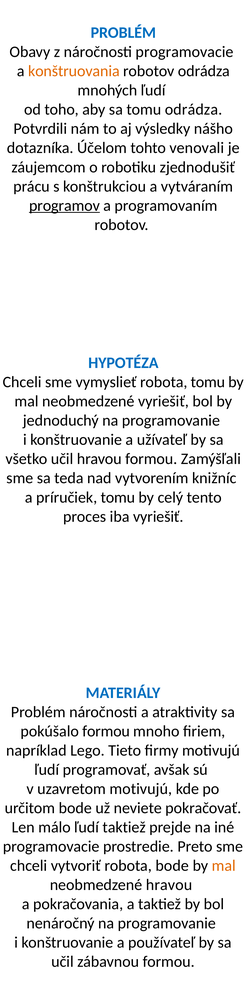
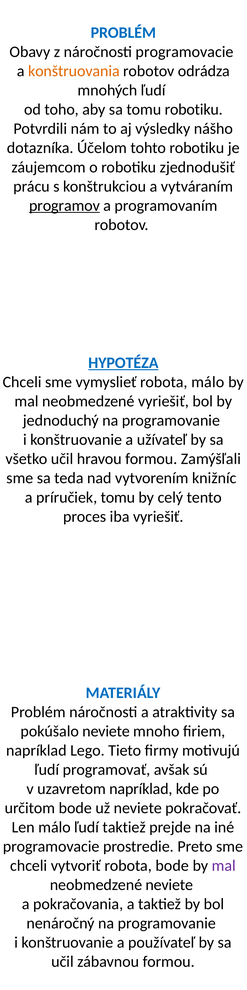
tomu odrádza: odrádza -> robotiku
tohto venovali: venovali -> robotiku
HYPOTÉZA underline: none -> present
robota tomu: tomu -> málo
pokúšalo formou: formou -> neviete
uzavretom motivujú: motivujú -> napríklad
mal at (224, 864) colour: orange -> purple
neobmedzené hravou: hravou -> neviete
